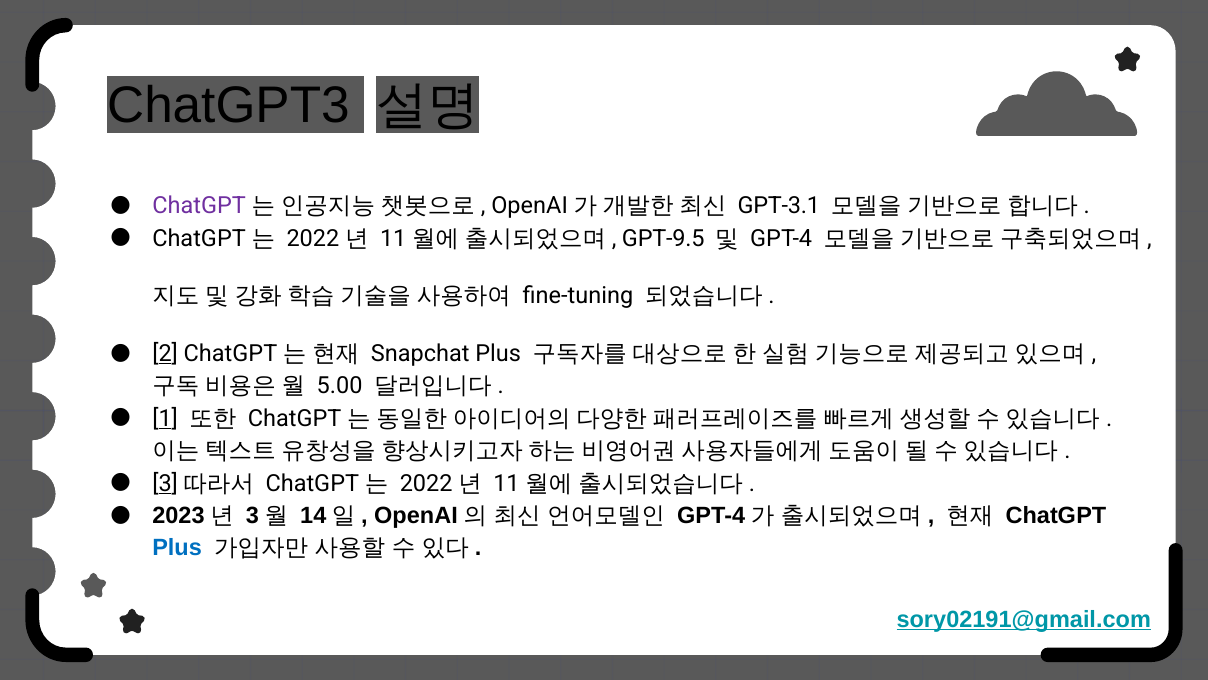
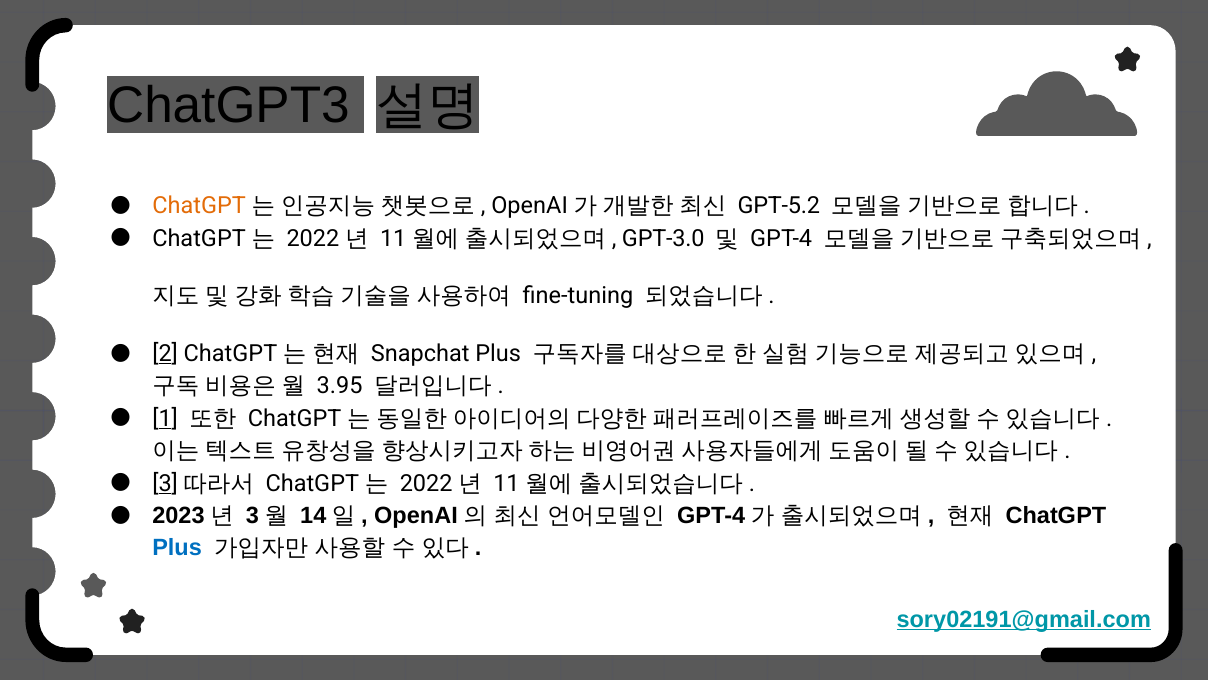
ChatGPT at (199, 206) colour: purple -> orange
GPT-3.1: GPT-3.1 -> GPT-5.2
GPT-9.5: GPT-9.5 -> GPT-3.0
5.00: 5.00 -> 3.95
